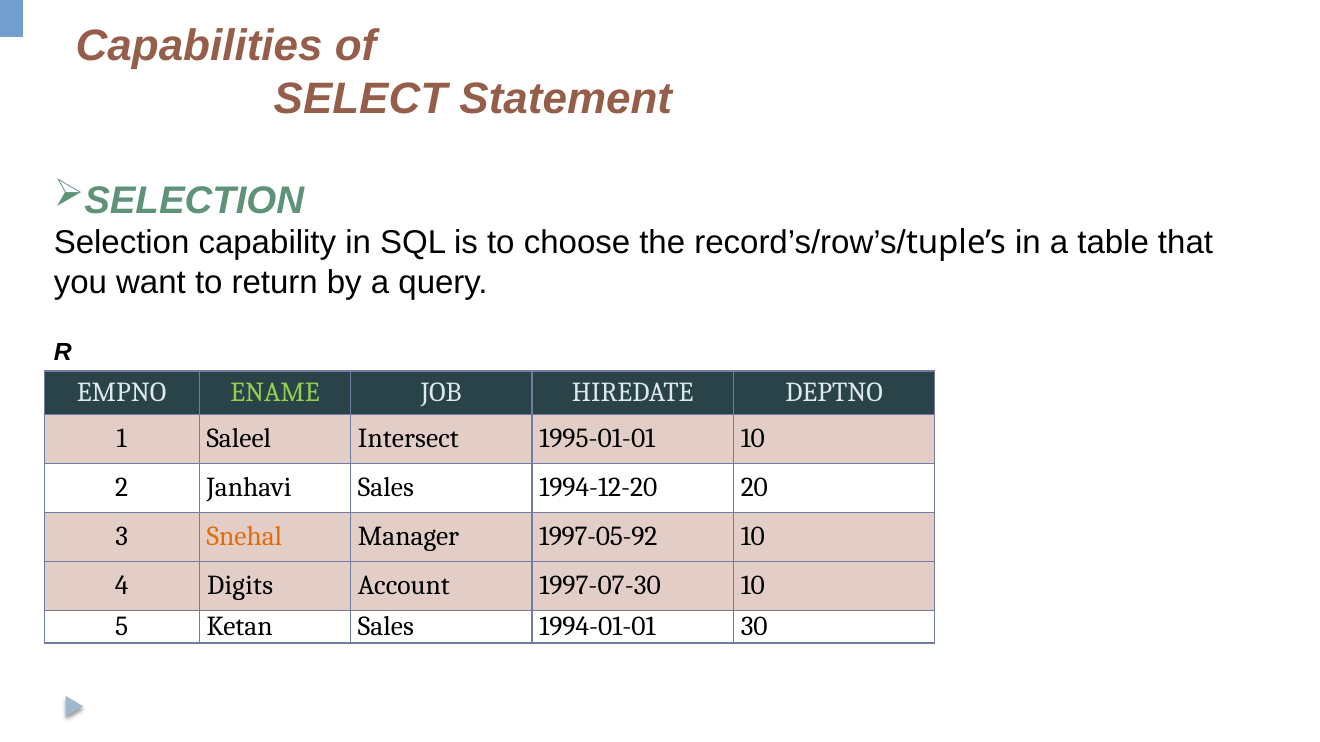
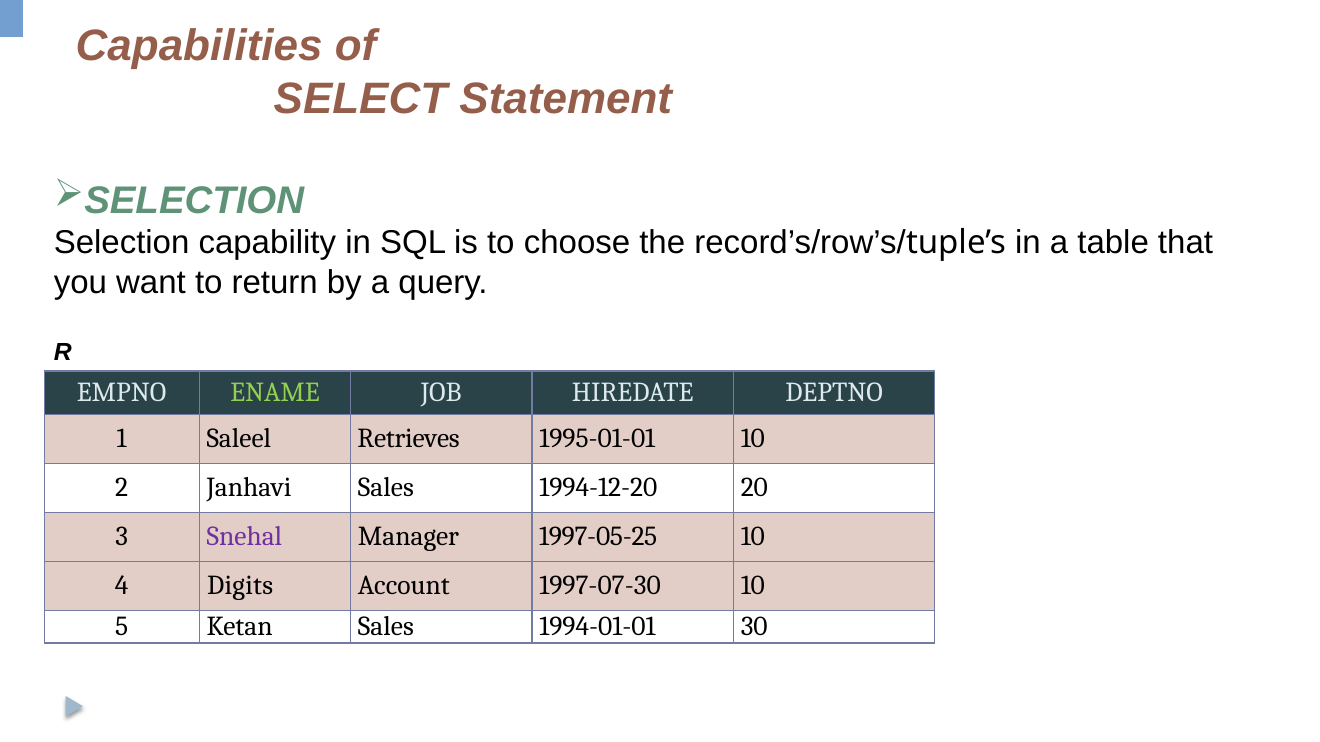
Intersect: Intersect -> Retrieves
Snehal colour: orange -> purple
1997-05-92: 1997-05-92 -> 1997-05-25
